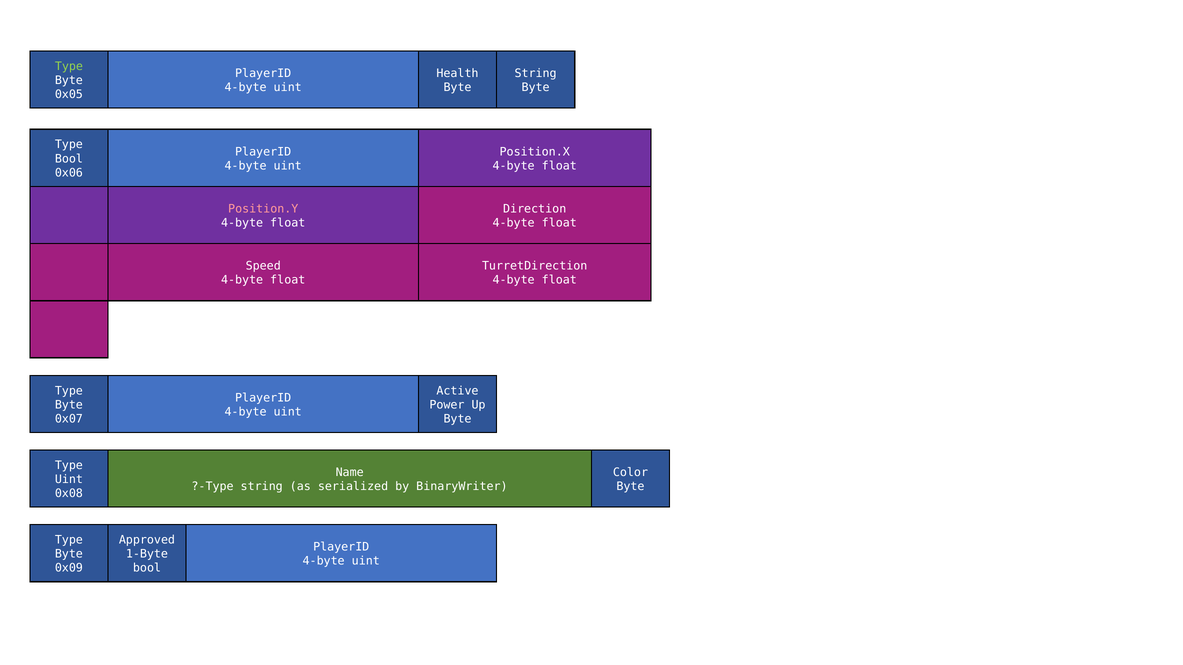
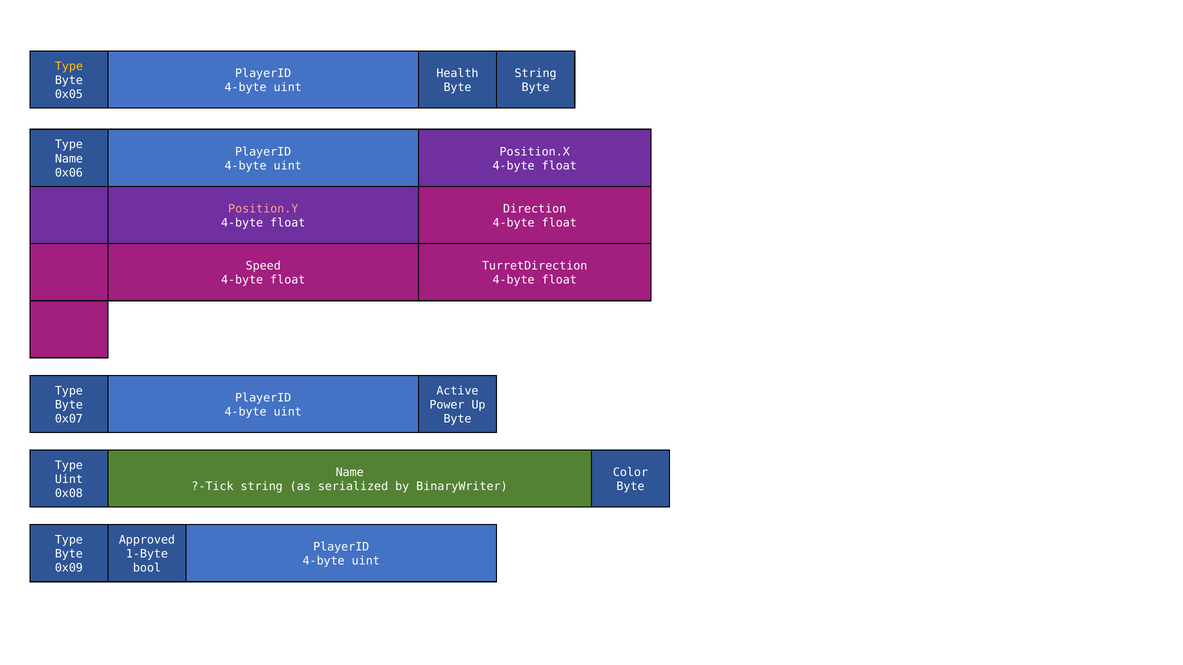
Type at (69, 66) colour: light green -> yellow
Bool at (69, 159): Bool -> Name
?-Type: ?-Type -> ?-Tick
